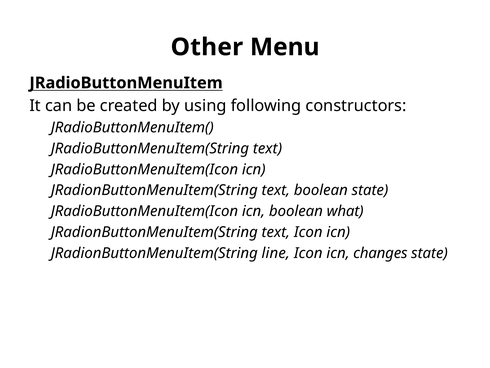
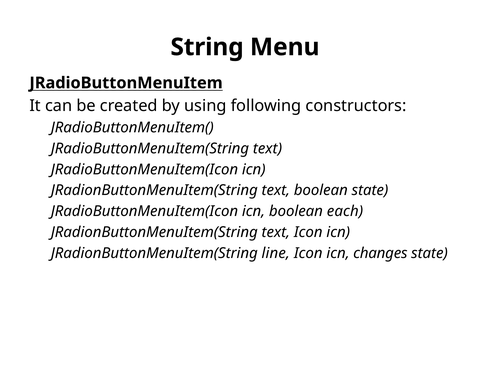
Other: Other -> String
what: what -> each
